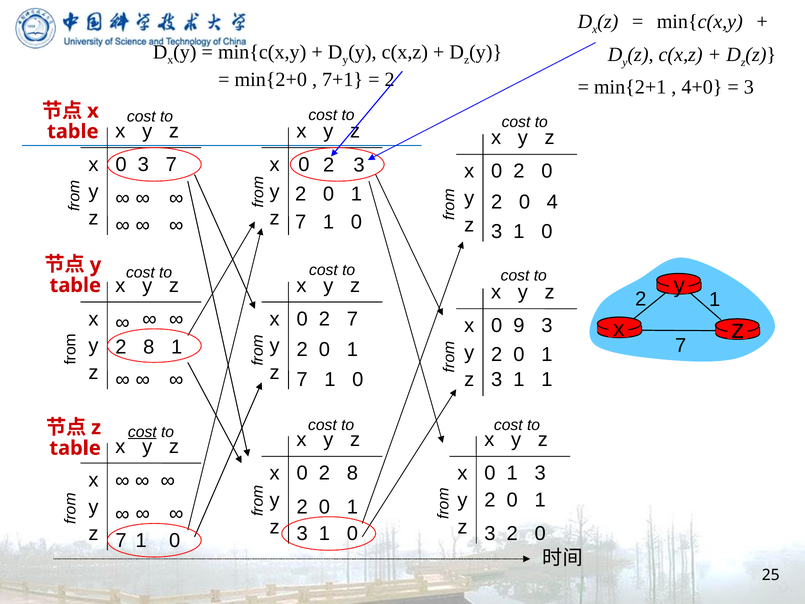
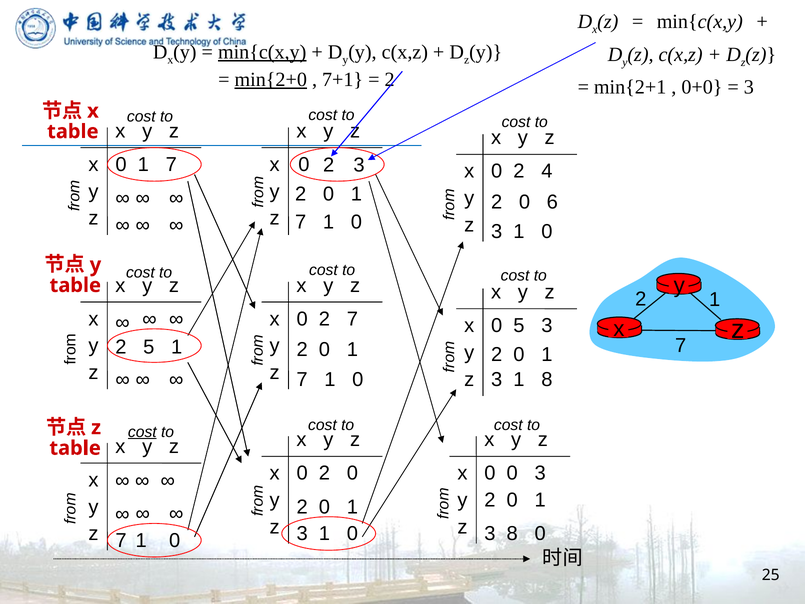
min{c(x,y at (262, 52) underline: none -> present
min{2+0 underline: none -> present
4+0: 4+0 -> 0+0
3 at (143, 165): 3 -> 1
0 at (547, 171): 0 -> 4
4: 4 -> 6
0 9: 9 -> 5
8 at (149, 347): 8 -> 5
1 1: 1 -> 8
8 at (352, 473): 8 -> 0
1 at (512, 473): 1 -> 0
2 at (512, 534): 2 -> 8
